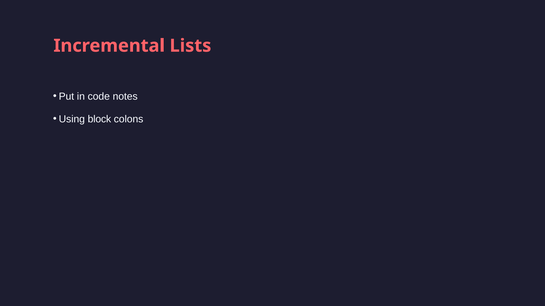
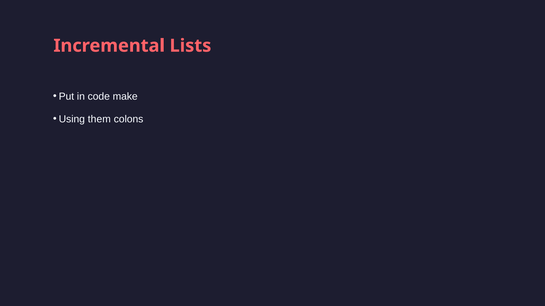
notes: notes -> make
block: block -> them
